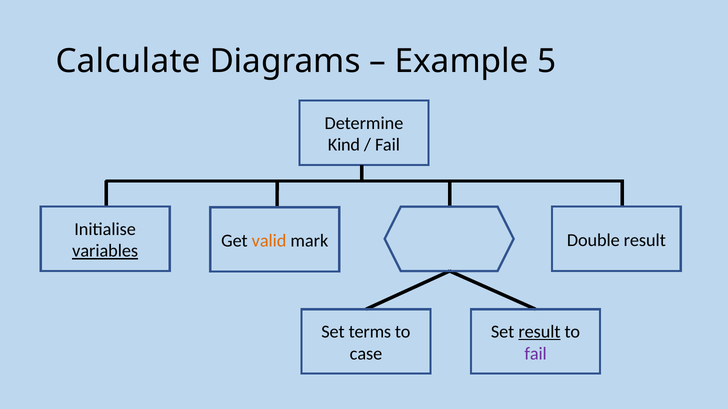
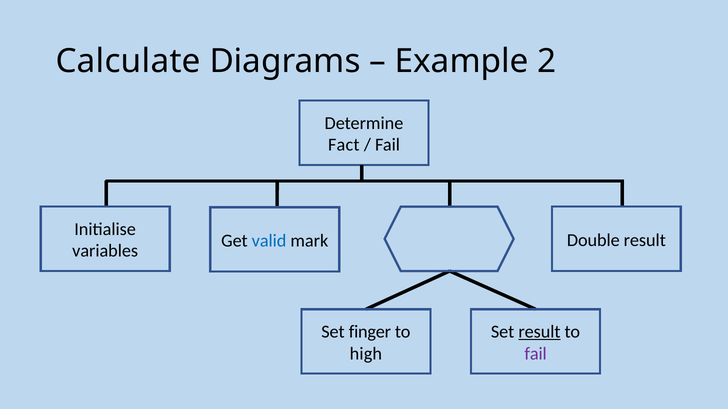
5: 5 -> 2
Kind: Kind -> Fact
valid colour: orange -> blue
variables underline: present -> none
terms: terms -> finger
case: case -> high
